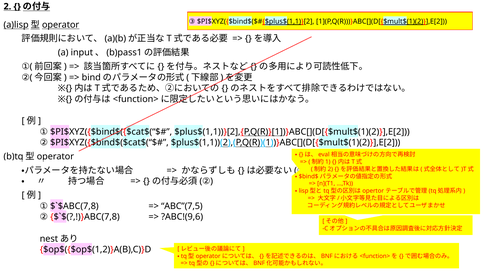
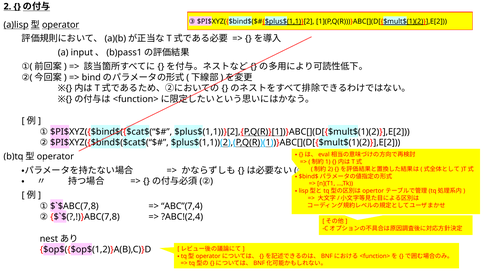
ABC”(7,5: ABC”(7,5 -> ABC”(7,4
?ABC!(9,6: ?ABC!(9,6 -> ?ABC!(2,4
